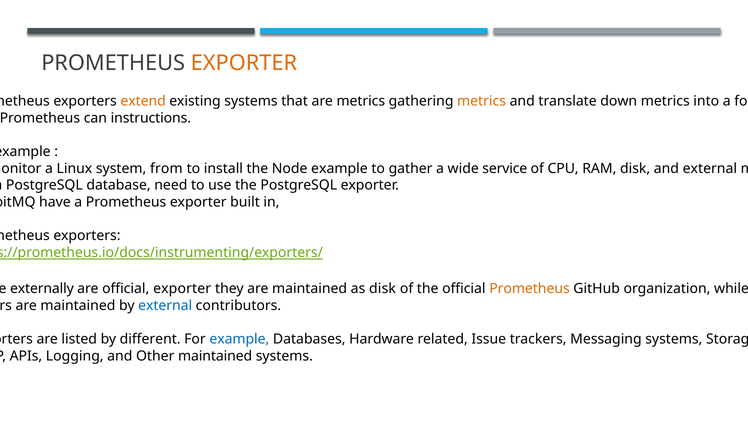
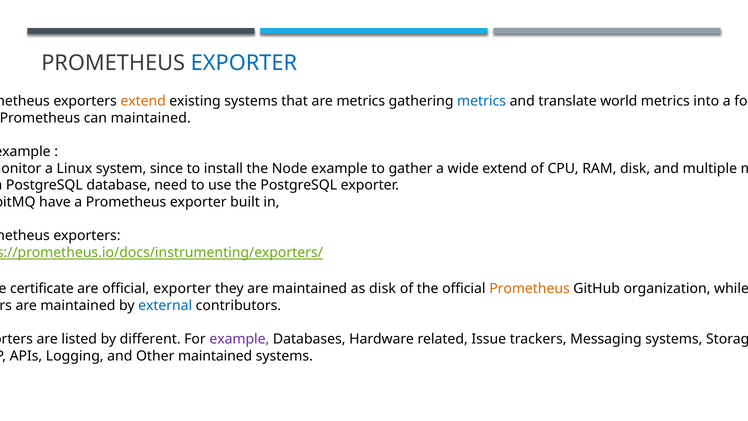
EXPORTER at (244, 63) colour: orange -> blue
metrics at (482, 101) colour: orange -> blue
down: down -> world
can instructions: instructions -> maintained
from: from -> since
wide service: service -> extend
and external: external -> multiple
externally: externally -> certificate
example at (239, 339) colour: blue -> purple
